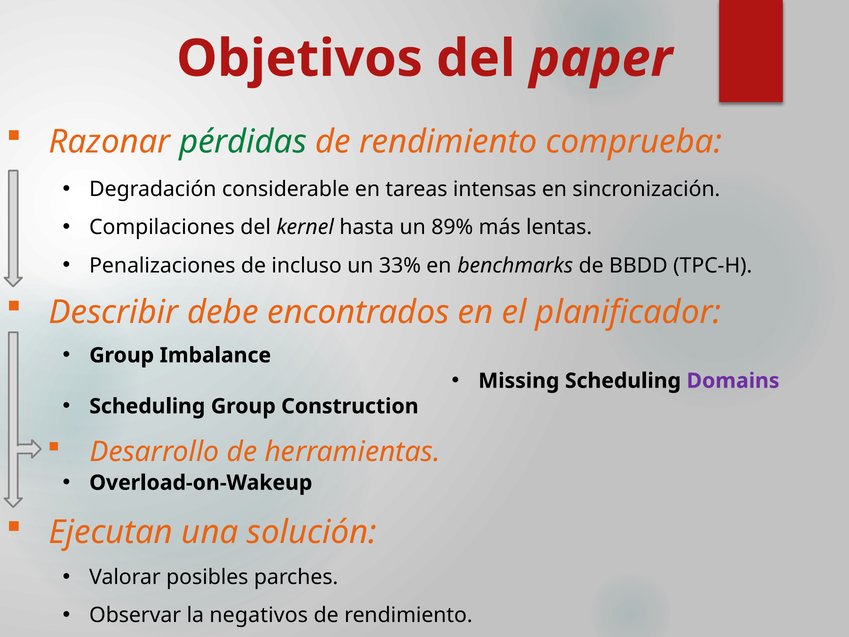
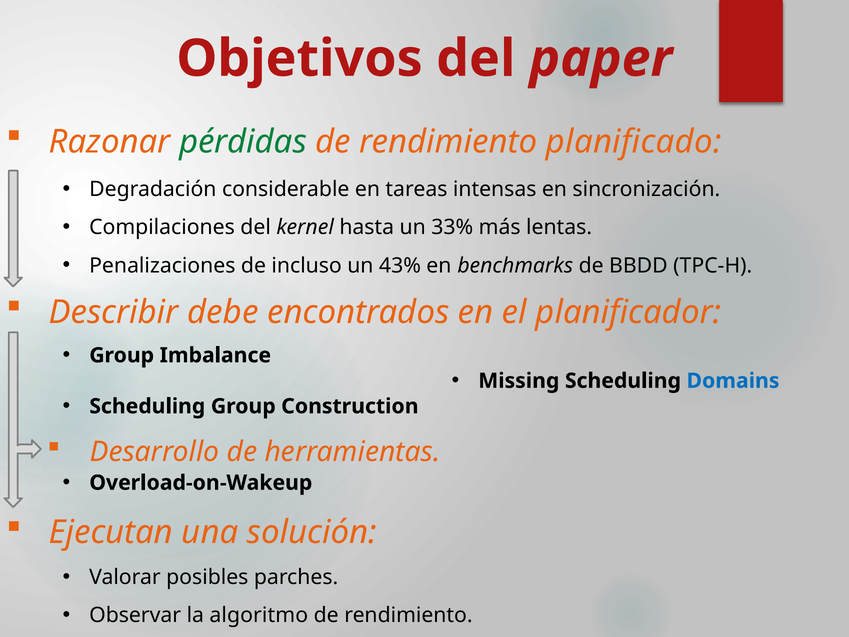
comprueba: comprueba -> planificado
89%: 89% -> 33%
33%: 33% -> 43%
Domains colour: purple -> blue
negativos: negativos -> algoritmo
